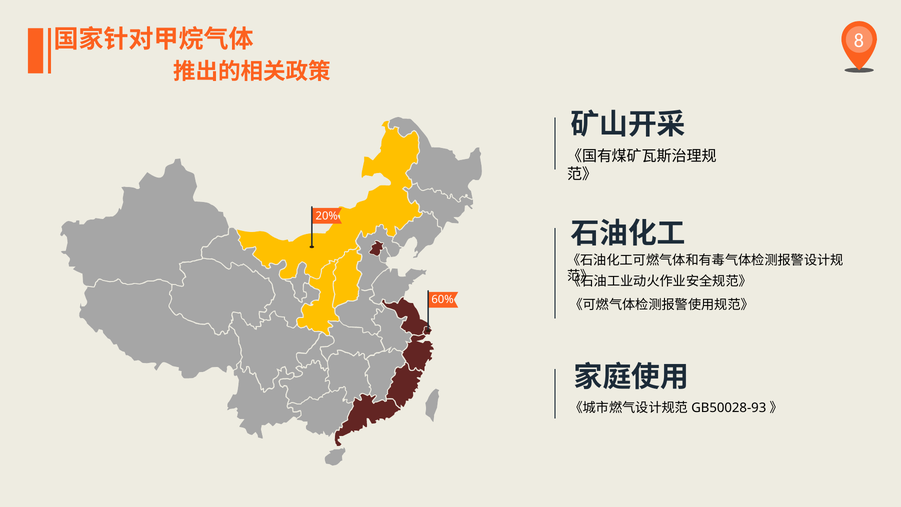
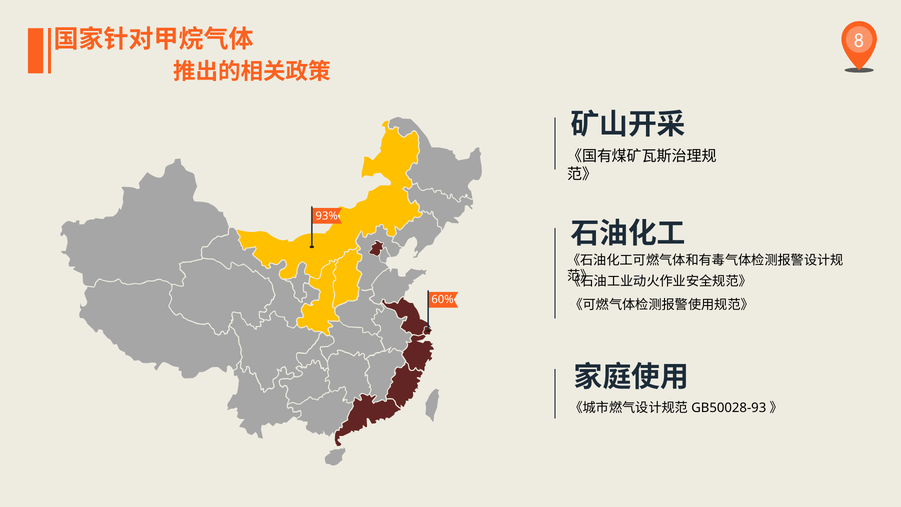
20%: 20% -> 93%
